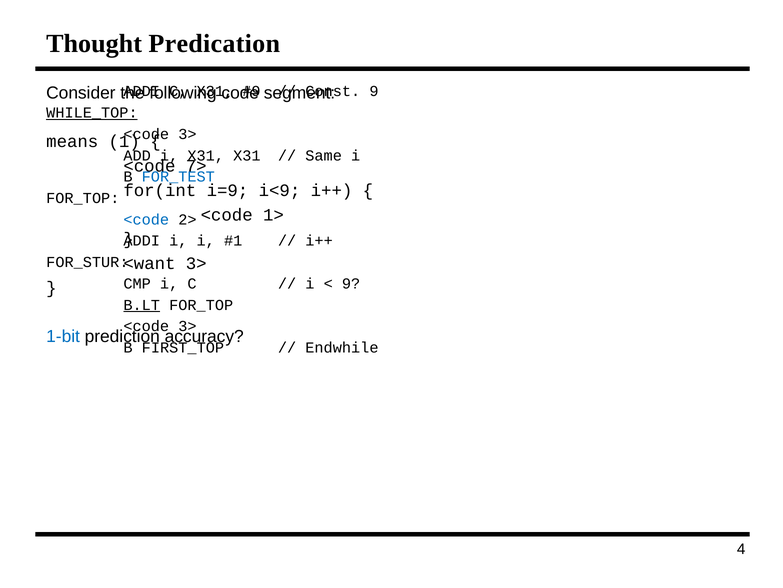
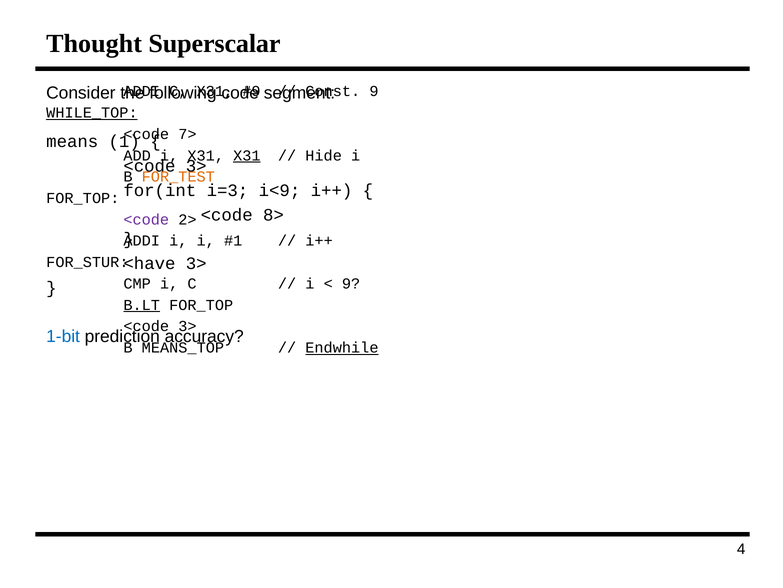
Predication: Predication -> Superscalar
3> at (187, 134): 3> -> 7>
X31 at (247, 155) underline: none -> present
Same: Same -> Hide
7> at (196, 166): 7> -> 3>
FOR_TEST colour: blue -> orange
i=9: i=9 -> i=3
1>: 1> -> 8>
<code at (146, 219) colour: blue -> purple
<want: <want -> <have
FIRST_TOP: FIRST_TOP -> MEANS_TOP
Endwhile underline: none -> present
